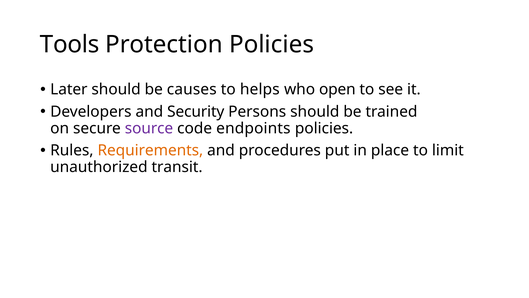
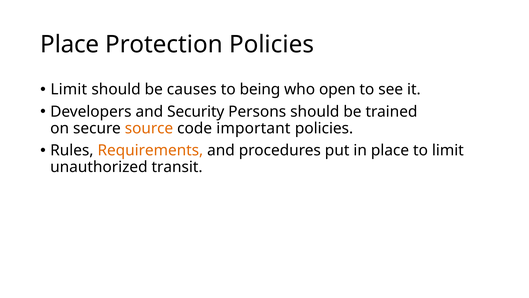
Tools at (70, 44): Tools -> Place
Later at (69, 89): Later -> Limit
helps: helps -> being
source colour: purple -> orange
endpoints: endpoints -> important
